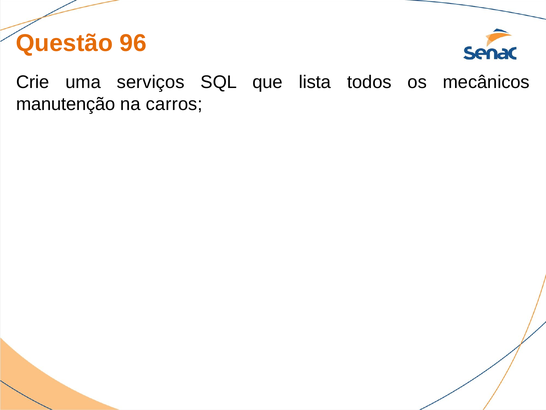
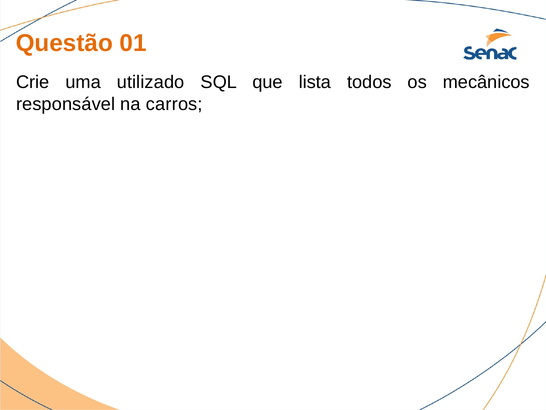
96: 96 -> 01
serviços: serviços -> utilizado
manutenção: manutenção -> responsável
